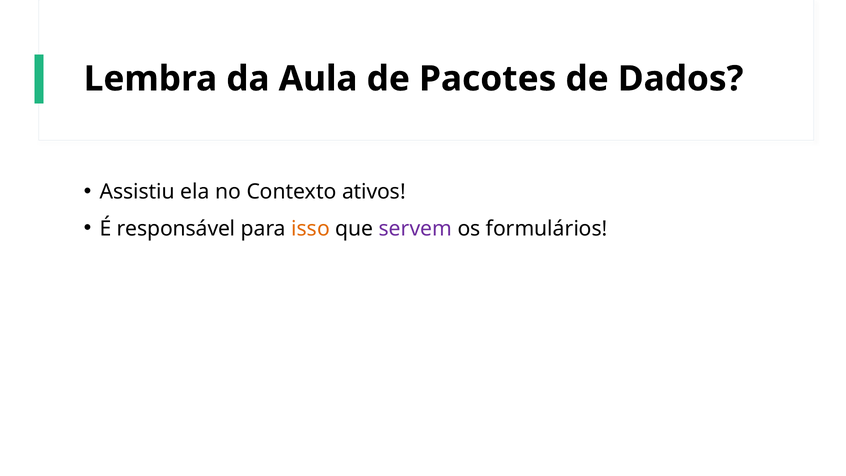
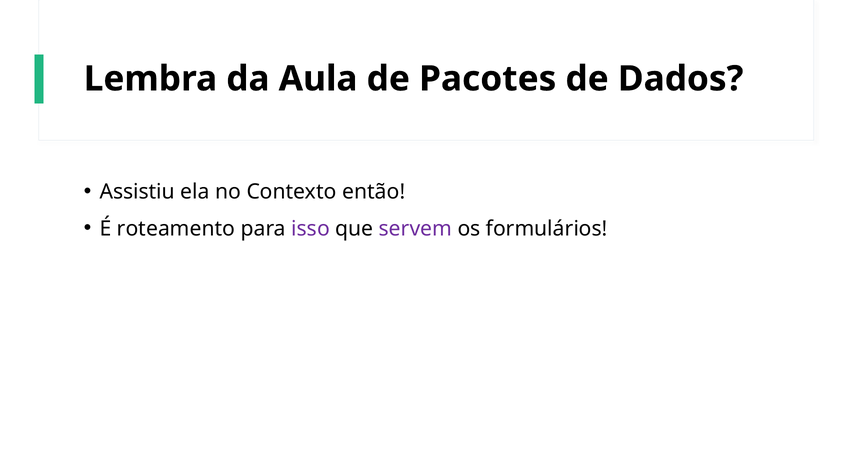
ativos: ativos -> então
responsável: responsável -> roteamento
isso colour: orange -> purple
